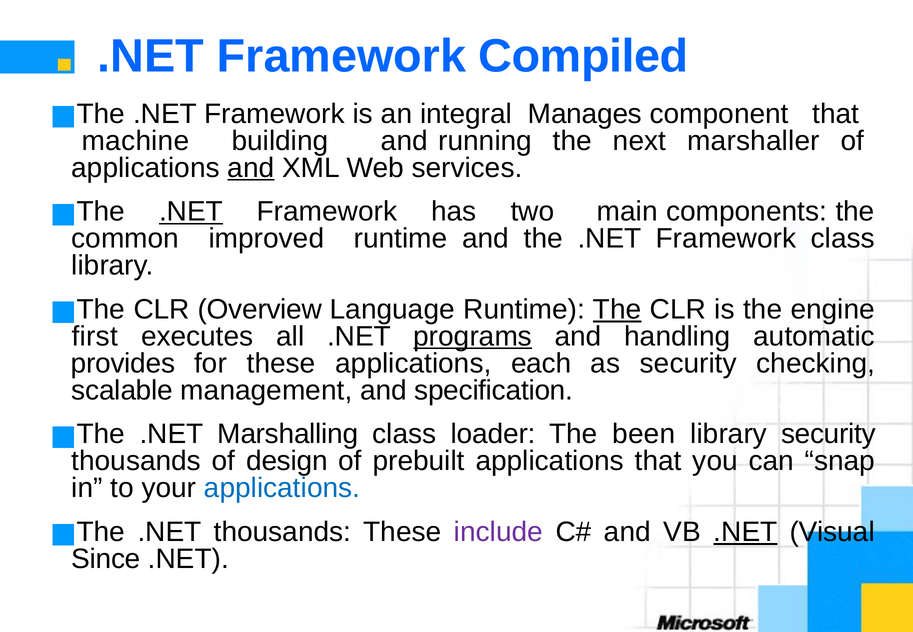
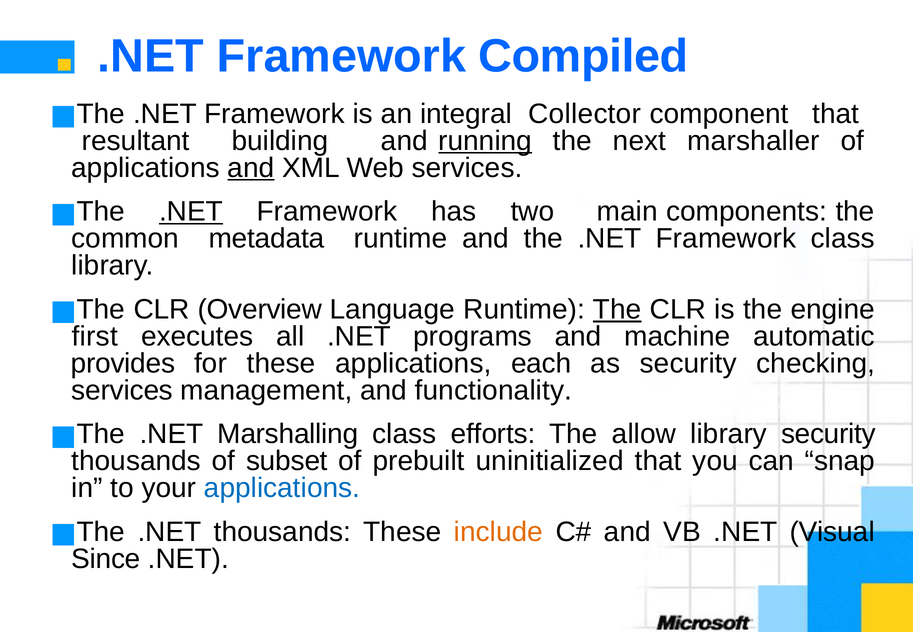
Manages: Manages -> Collector
machine: machine -> resultant
running underline: none -> present
improved: improved -> metadata
programs underline: present -> none
handling: handling -> machine
scalable at (122, 390): scalable -> services
specification: specification -> functionality
loader: loader -> efforts
been: been -> allow
design: design -> subset
prebuilt applications: applications -> uninitialized
include colour: purple -> orange
.NET at (745, 532) underline: present -> none
